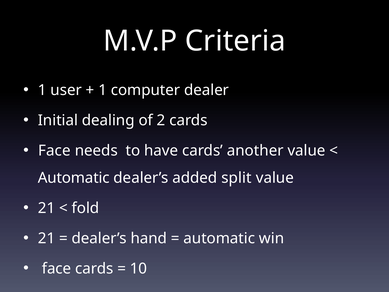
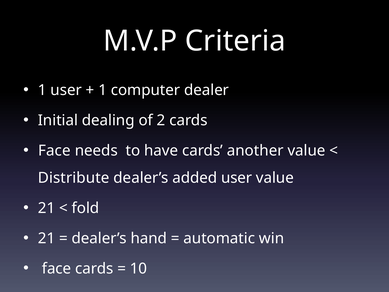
Automatic at (74, 178): Automatic -> Distribute
added split: split -> user
